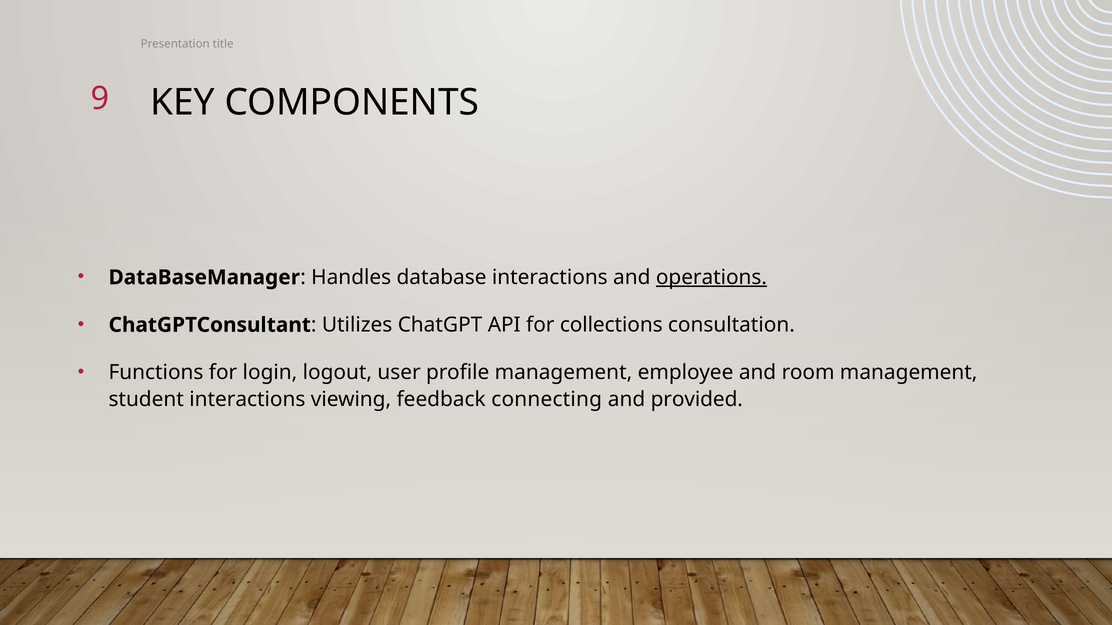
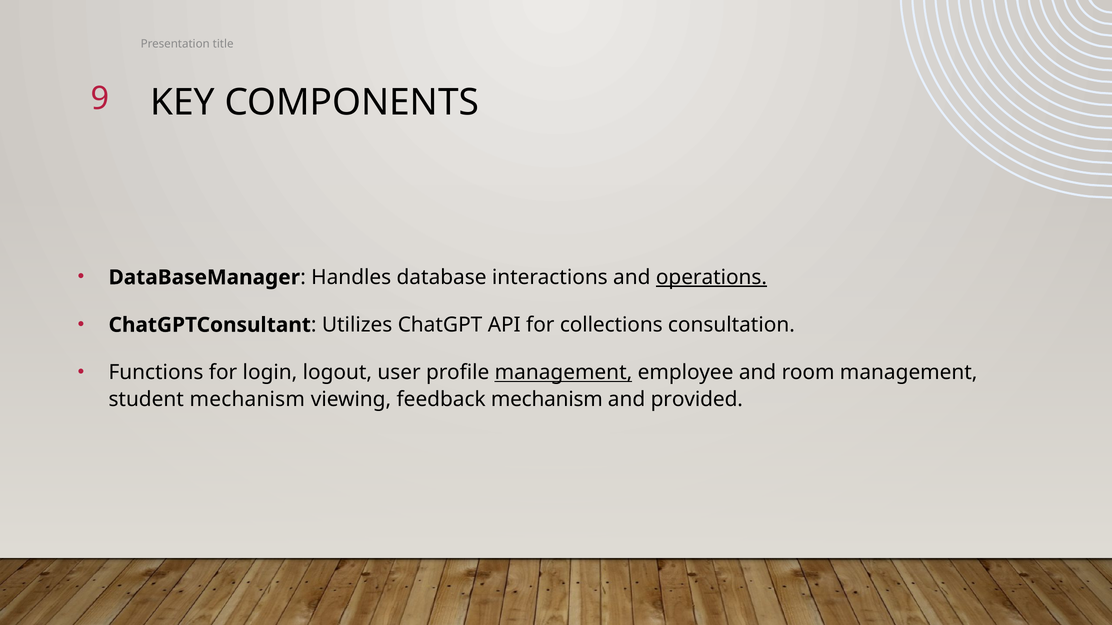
management at (563, 373) underline: none -> present
student interactions: interactions -> mechanism
feedback connecting: connecting -> mechanism
